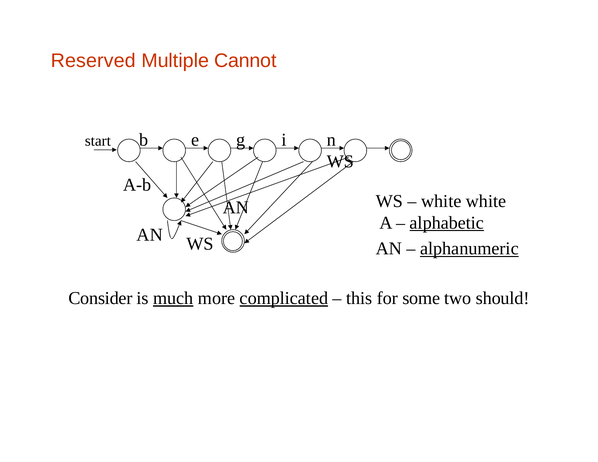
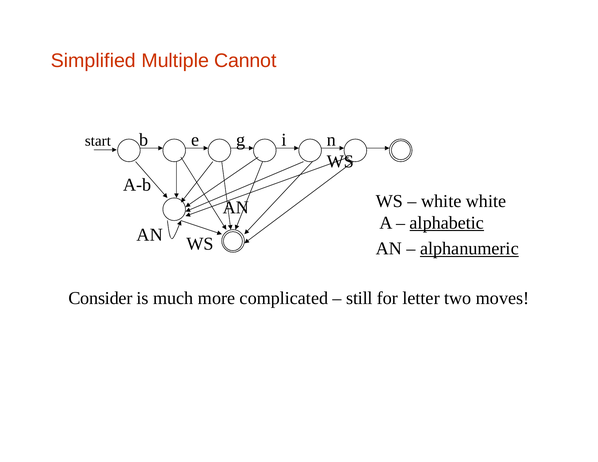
Reserved: Reserved -> Simplified
much underline: present -> none
complicated underline: present -> none
this: this -> still
some: some -> letter
should: should -> moves
